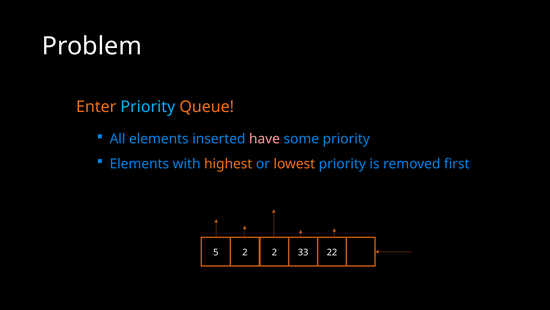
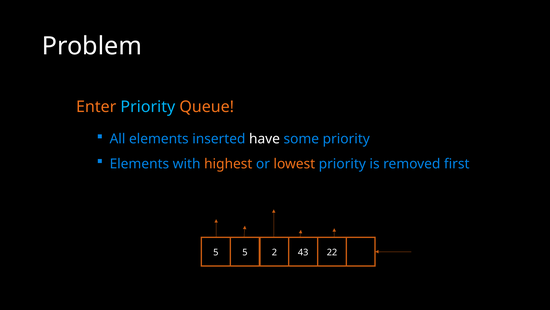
have colour: pink -> white
5 2: 2 -> 5
33: 33 -> 43
